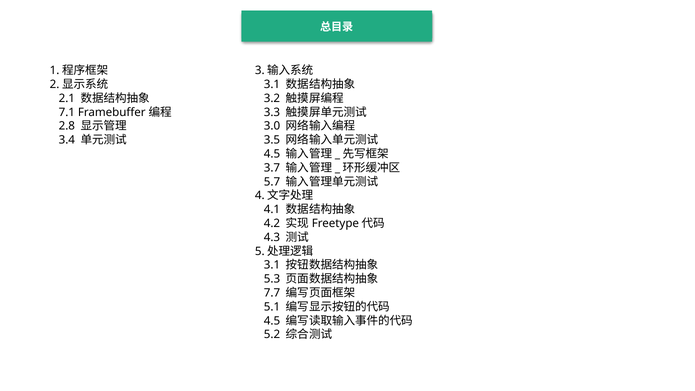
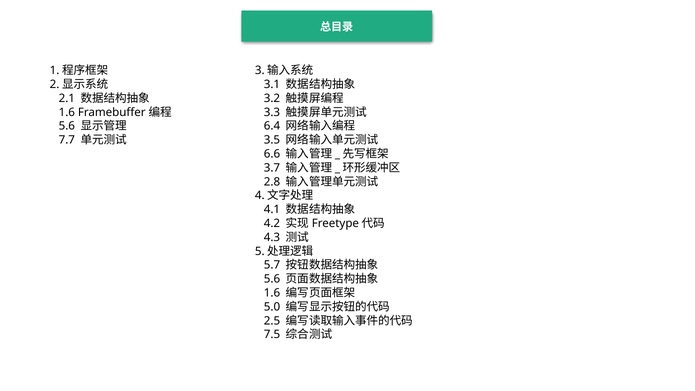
7.1 at (67, 112): 7.1 -> 1.6
2.8 at (67, 126): 2.8 -> 5.6
3.0: 3.0 -> 6.4
3.4: 3.4 -> 7.7
4.5 at (272, 154): 4.5 -> 6.6
5.7: 5.7 -> 2.8
3.1 at (272, 265): 3.1 -> 5.7
5.3 at (272, 279): 5.3 -> 5.6
7.7 at (272, 293): 7.7 -> 1.6
5.1: 5.1 -> 5.0
4.5 at (272, 321): 4.5 -> 2.5
5.2: 5.2 -> 7.5
